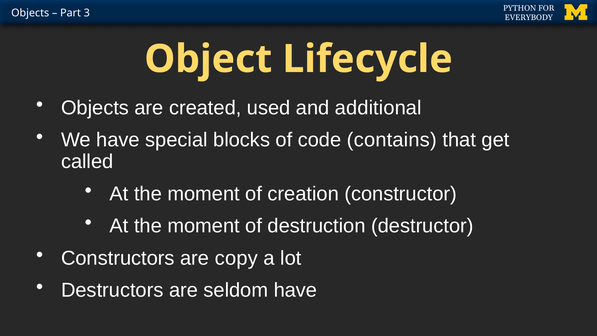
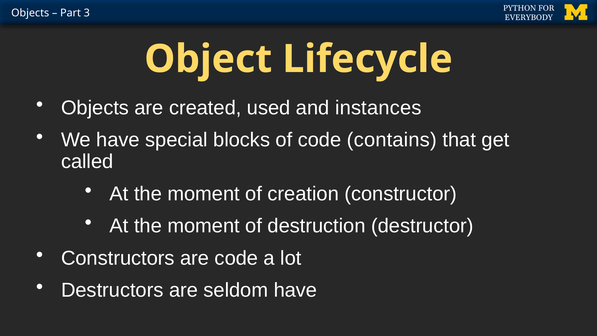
additional: additional -> instances
are copy: copy -> code
